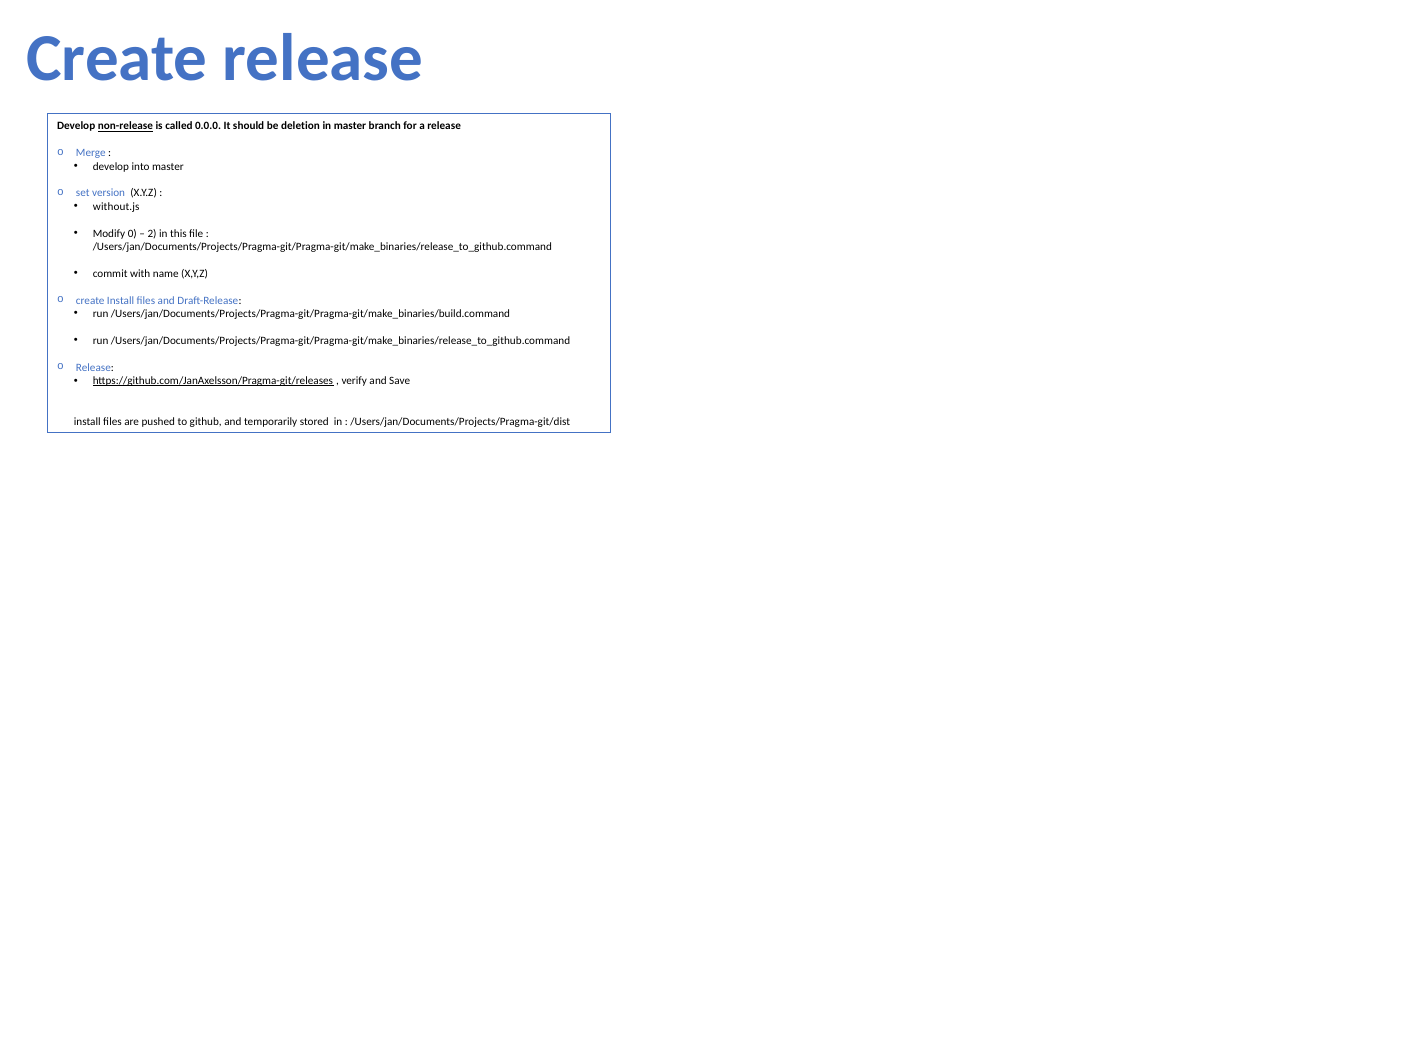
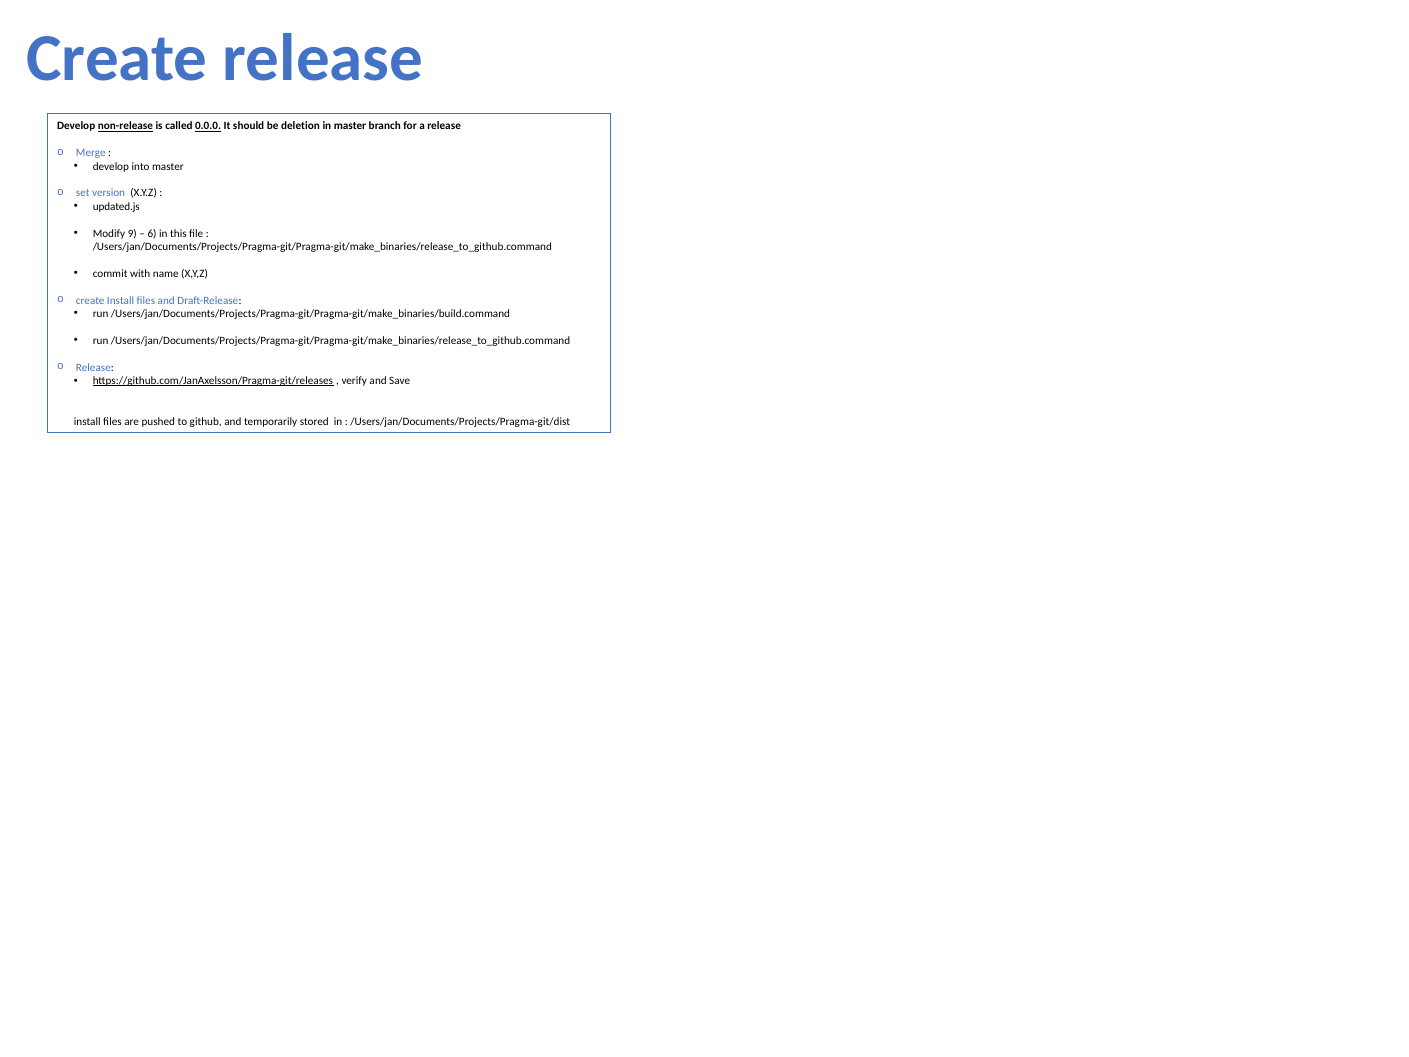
0.0.0 underline: none -> present
without.js: without.js -> updated.js
0: 0 -> 9
2: 2 -> 6
